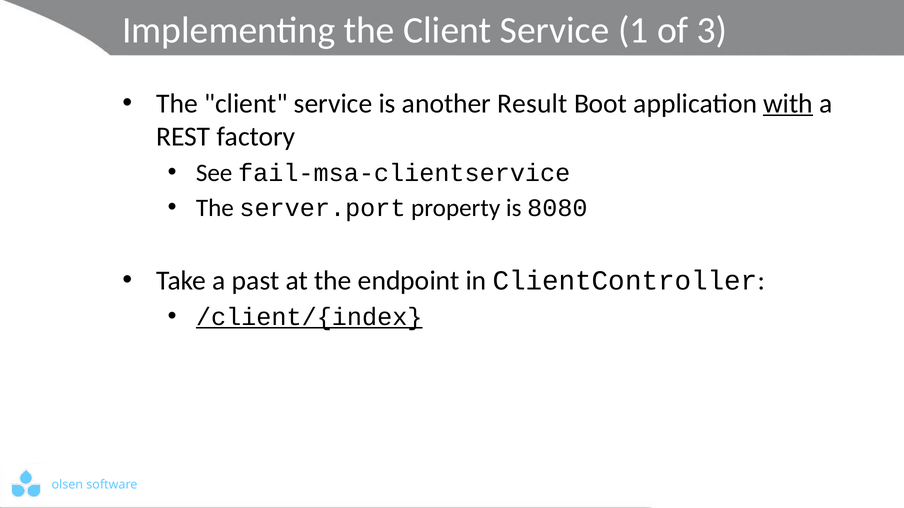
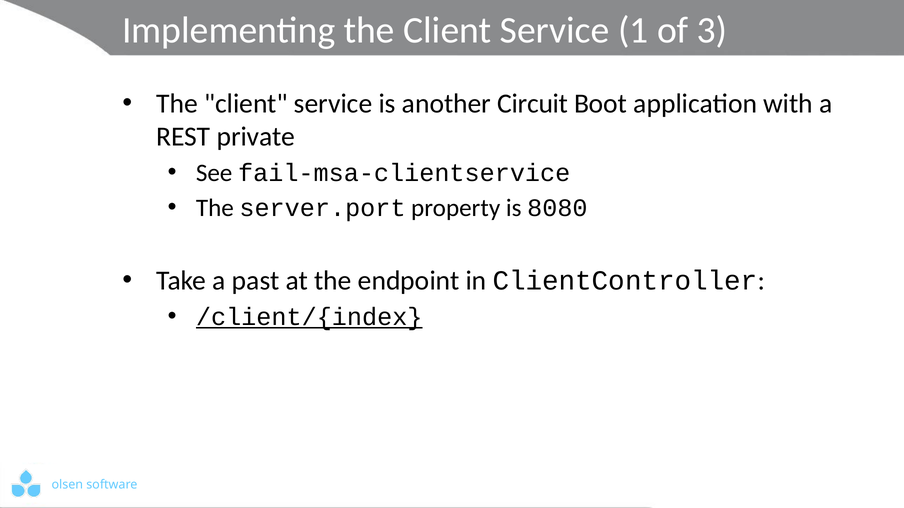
Result: Result -> Circuit
with underline: present -> none
factory: factory -> private
